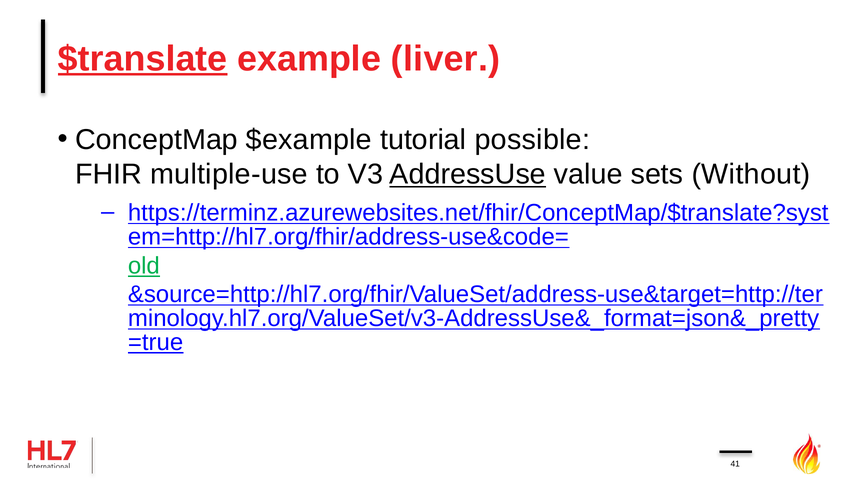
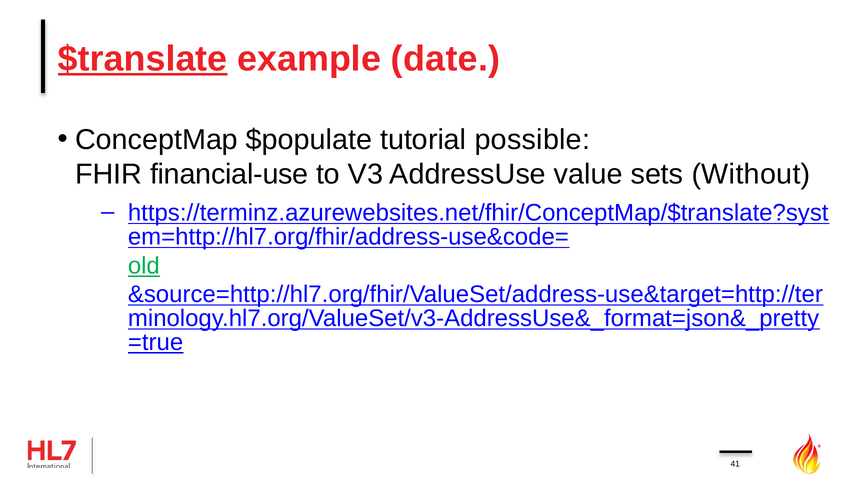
liver: liver -> date
$example: $example -> $populate
multiple-use: multiple-use -> financial-use
AddressUse underline: present -> none
